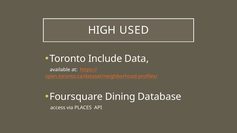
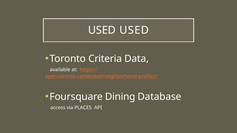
HIGH at (102, 30): HIGH -> USED
Include: Include -> Criteria
